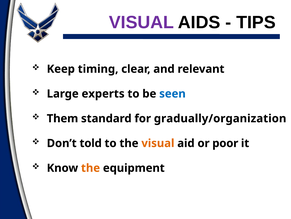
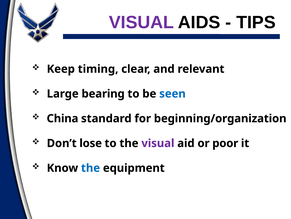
experts: experts -> bearing
Them: Them -> China
gradually/organization: gradually/organization -> beginning/organization
told: told -> lose
visual at (158, 143) colour: orange -> purple
the at (91, 167) colour: orange -> blue
